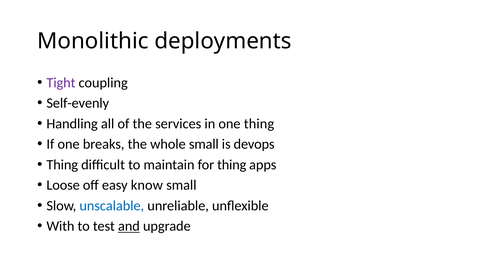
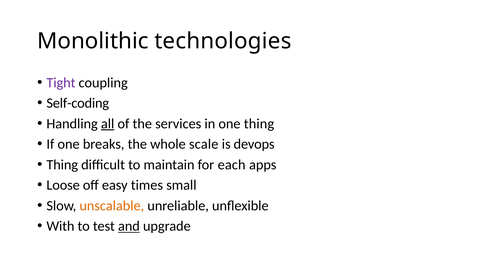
deployments: deployments -> technologies
Self-evenly: Self-evenly -> Self-coding
all underline: none -> present
whole small: small -> scale
for thing: thing -> each
know: know -> times
unscalable colour: blue -> orange
